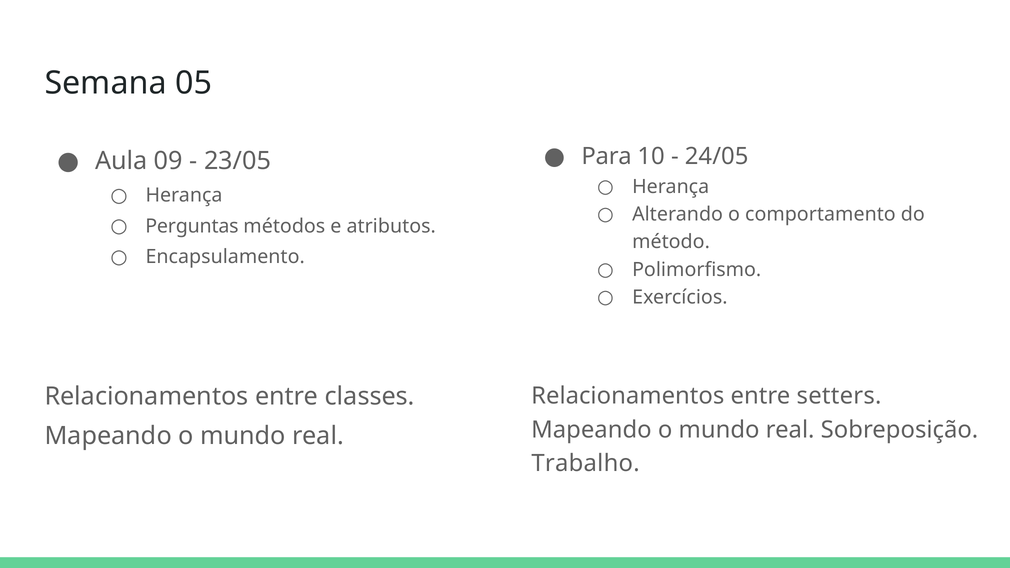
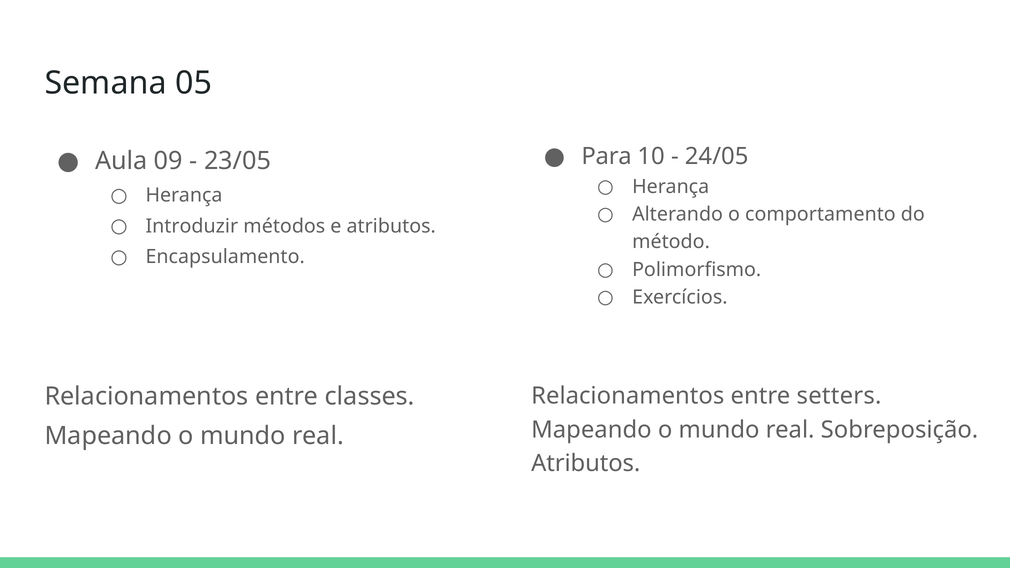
Perguntas: Perguntas -> Introduzir
Trabalho at (586, 464): Trabalho -> Atributos
